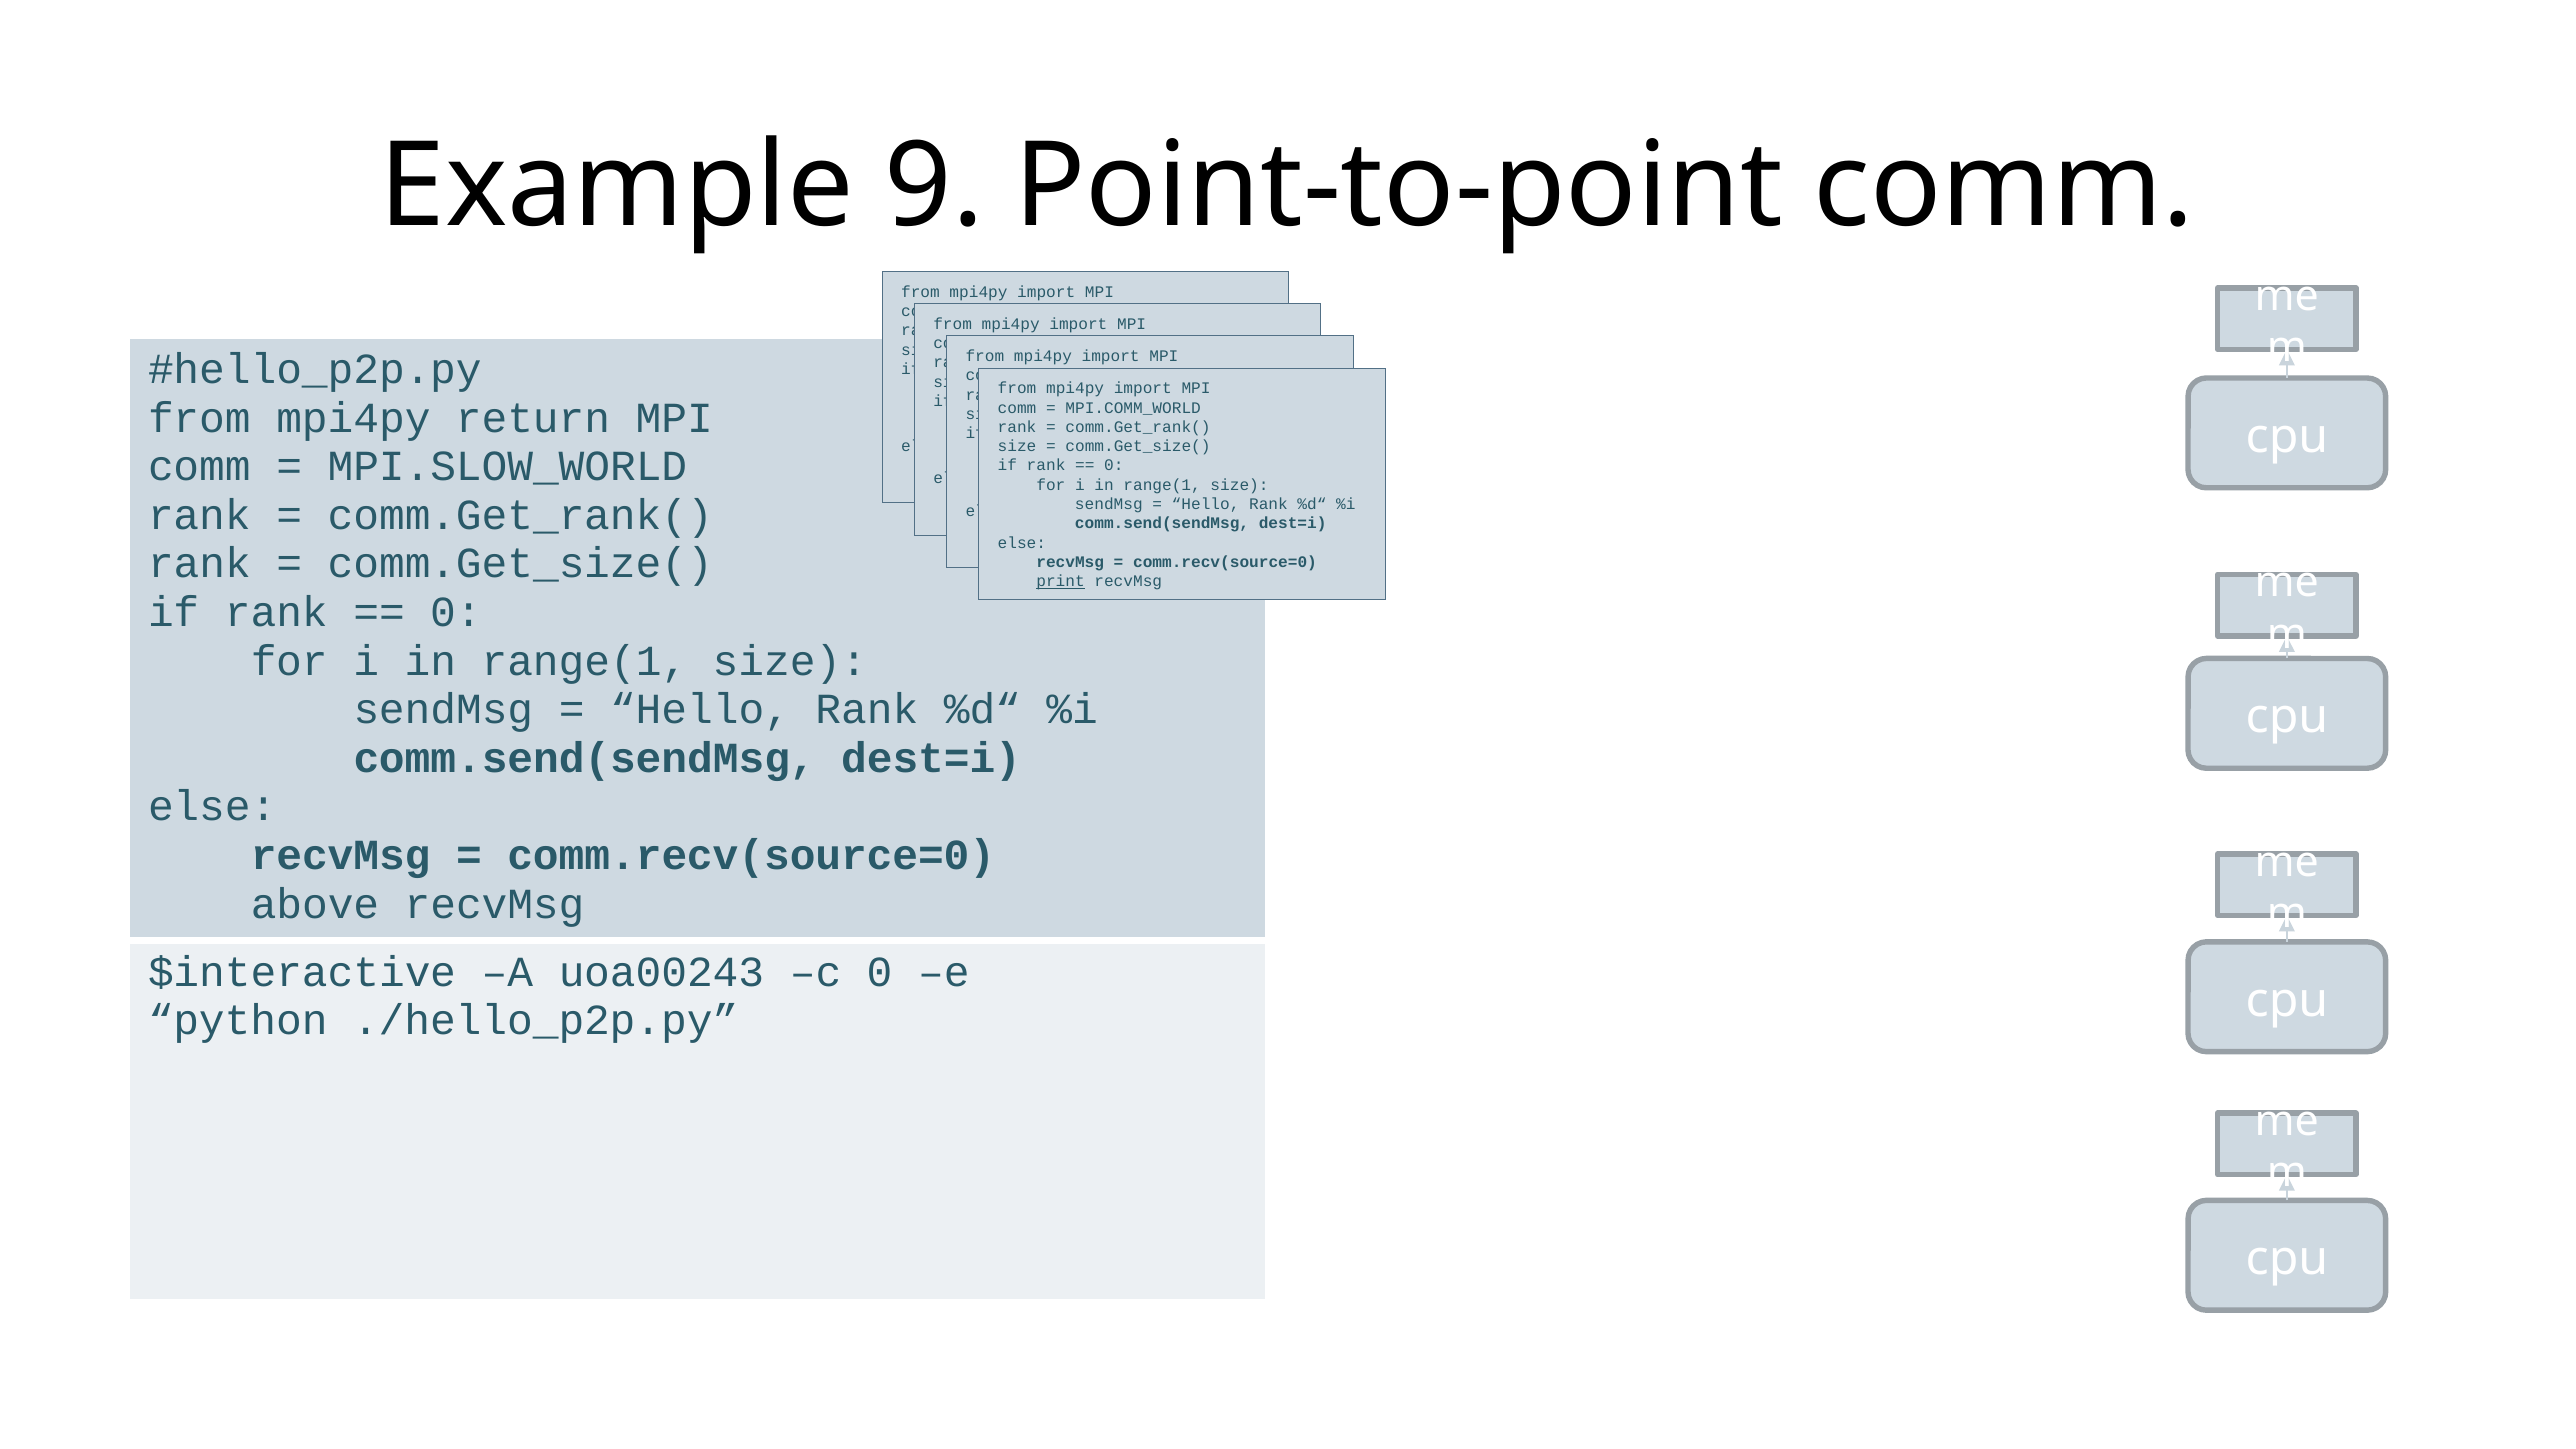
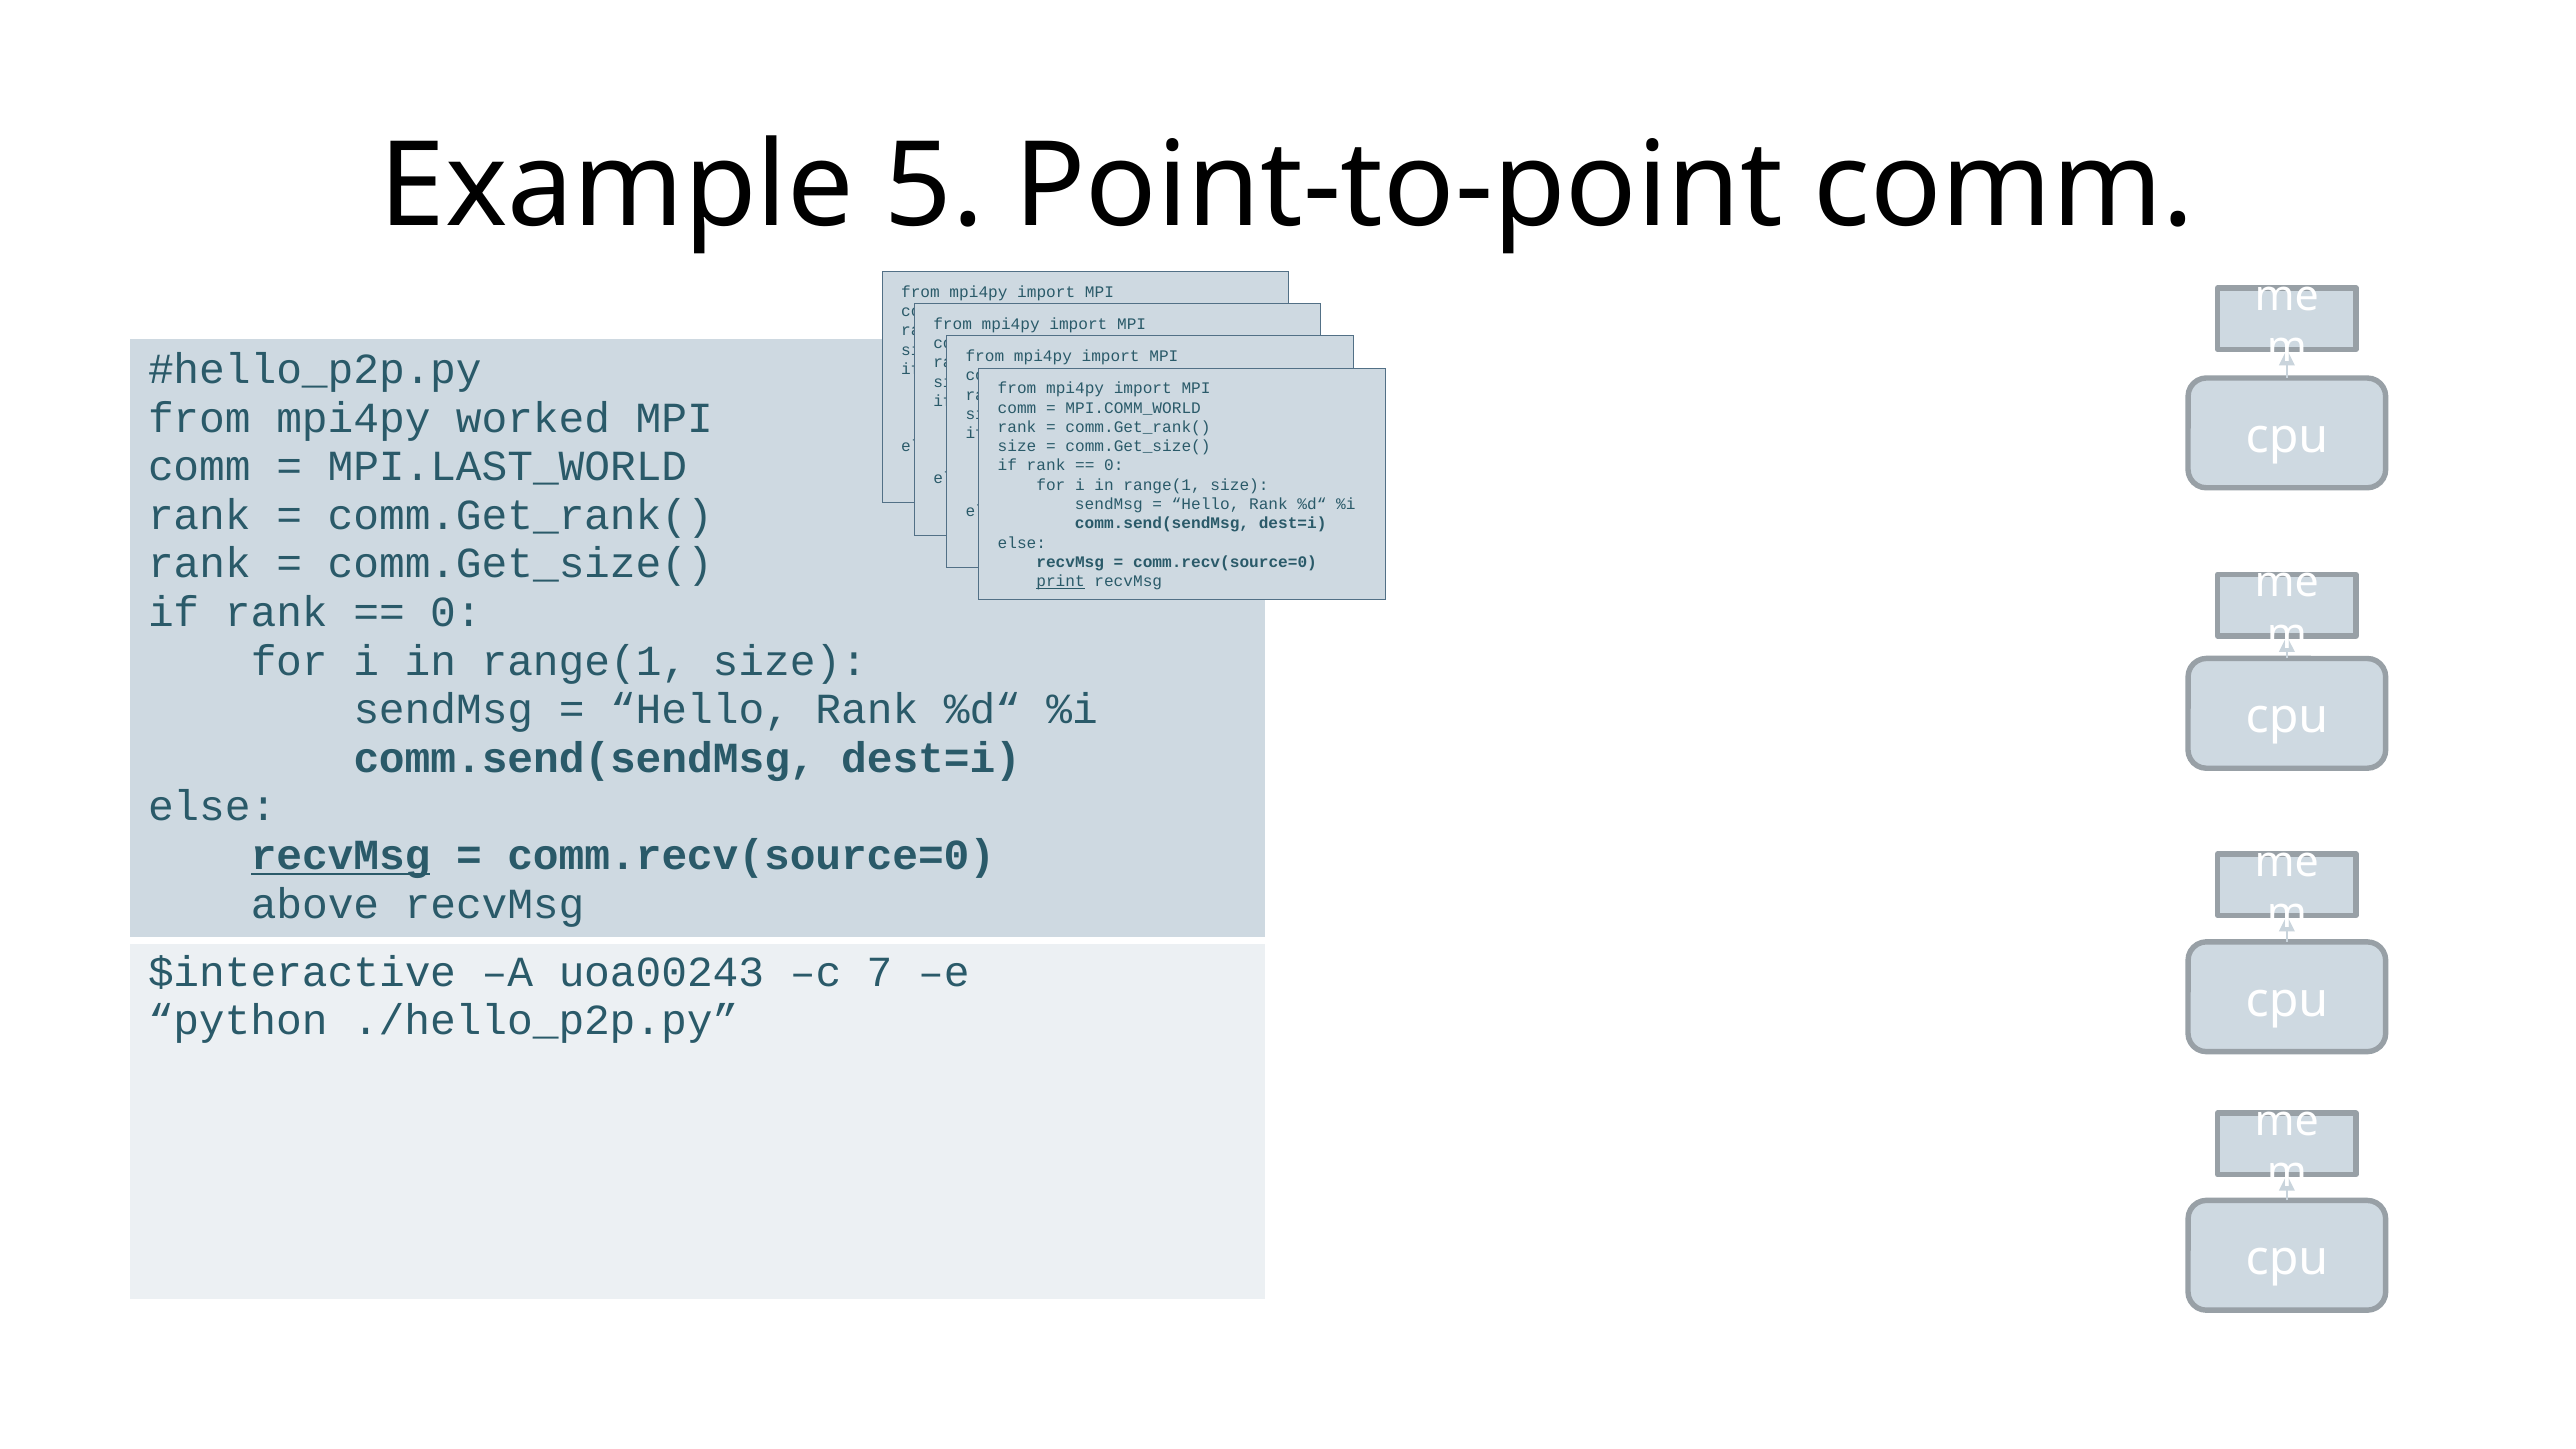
9: 9 -> 5
return: return -> worked
MPI.SLOW_WORLD: MPI.SLOW_WORLD -> MPI.LAST_WORLD
recvMsg at (341, 855) underline: none -> present
c 0: 0 -> 7
